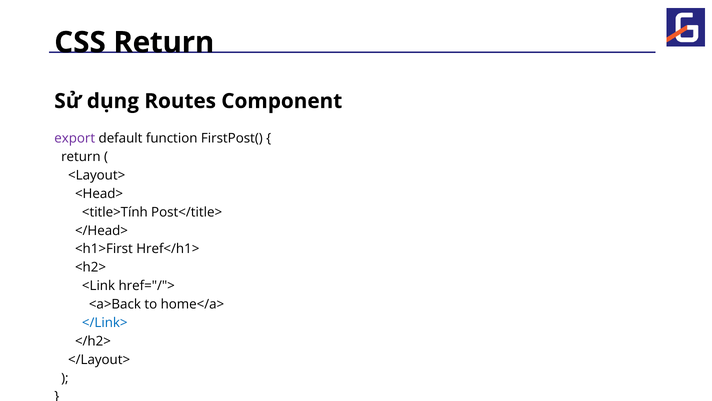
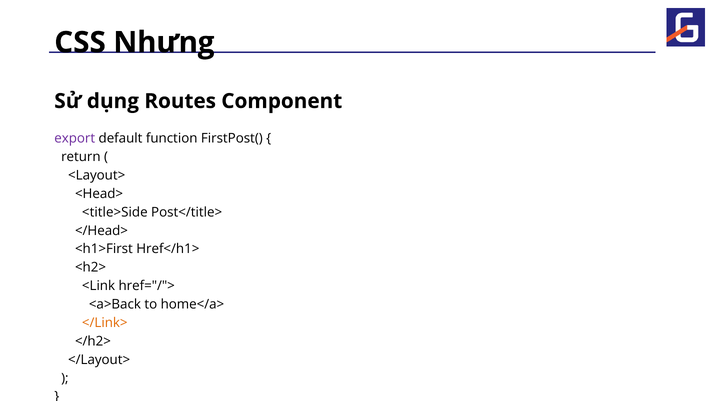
CSS Return: Return -> Nhưng
<title>Tính: <title>Tính -> <title>Side
</Link> colour: blue -> orange
